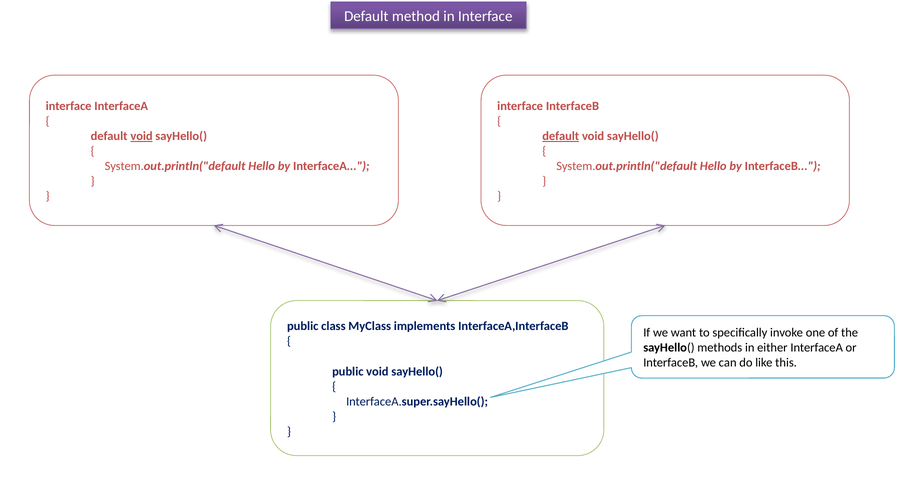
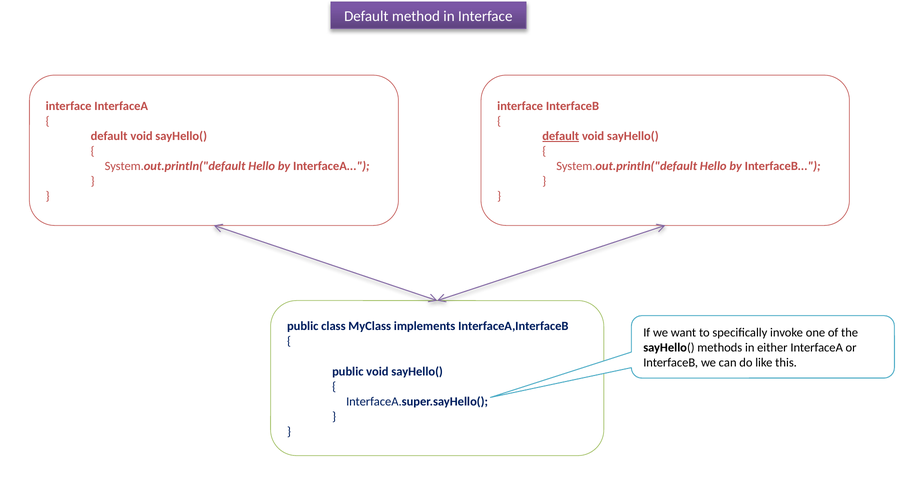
void at (142, 136) underline: present -> none
